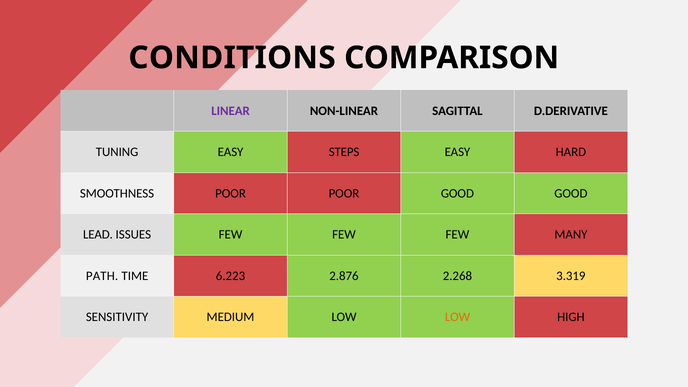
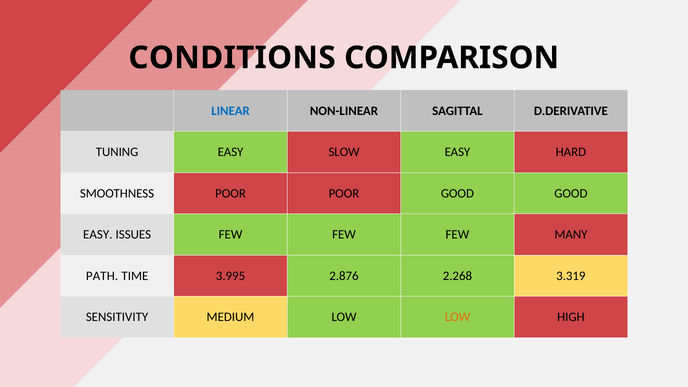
LINEAR colour: purple -> blue
STEPS: STEPS -> SLOW
LEAD at (98, 235): LEAD -> EASY
6.223: 6.223 -> 3.995
